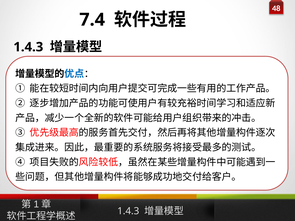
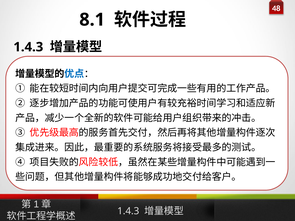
7.4: 7.4 -> 8.1
